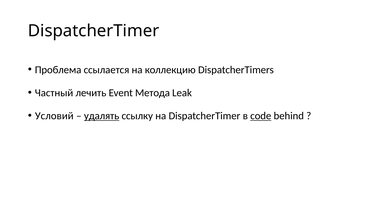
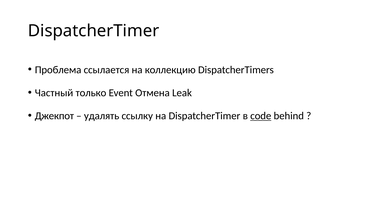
лечить: лечить -> только
Метода: Метода -> Отмена
Условий: Условий -> Джекпот
удалять underline: present -> none
